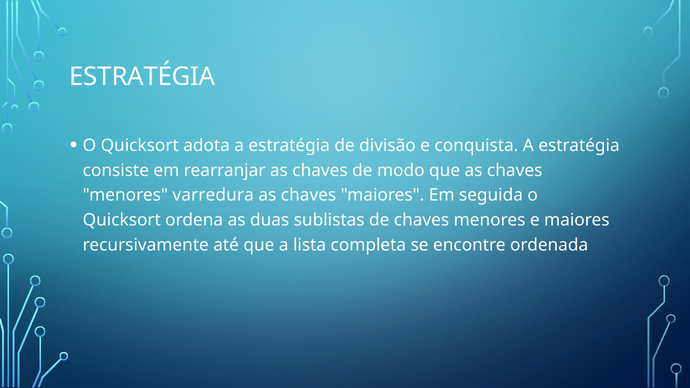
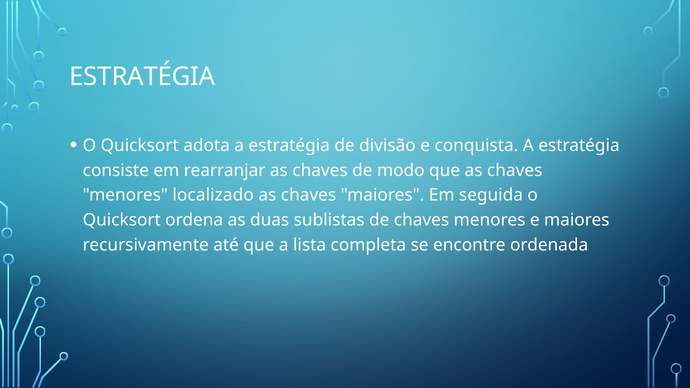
varredura: varredura -> localizado
